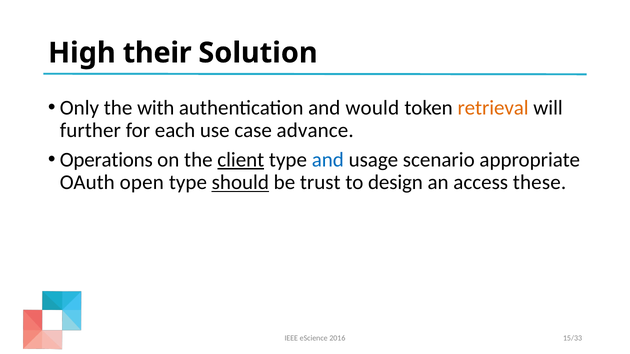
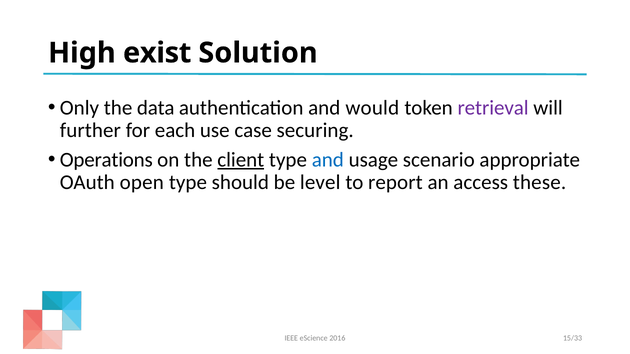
their: their -> exist
with: with -> data
retrieval colour: orange -> purple
advance: advance -> securing
should underline: present -> none
trust: trust -> level
design: design -> report
